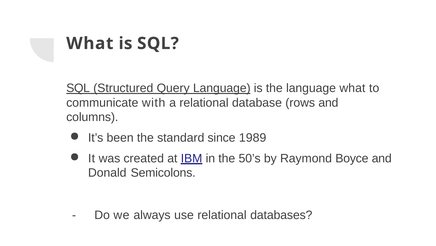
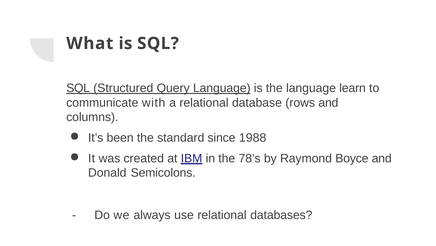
language what: what -> learn
1989: 1989 -> 1988
50’s: 50’s -> 78’s
